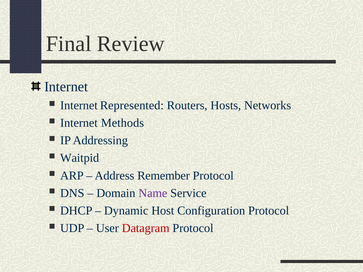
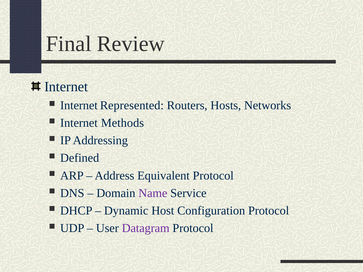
Waitpid: Waitpid -> Defined
Remember: Remember -> Equivalent
Datagram colour: red -> purple
